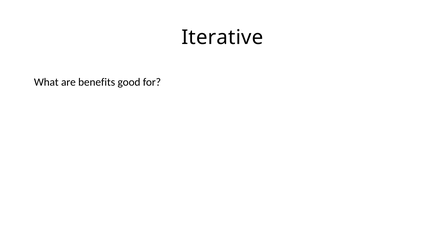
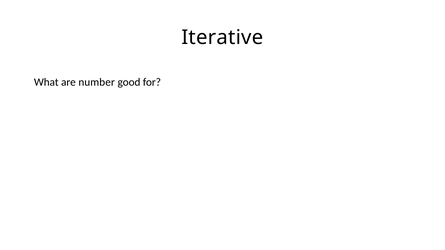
benefits: benefits -> number
